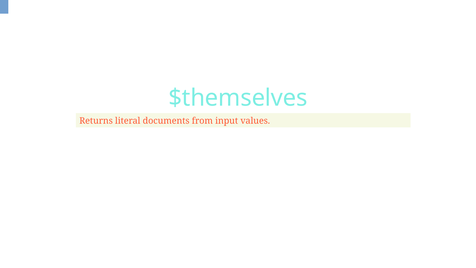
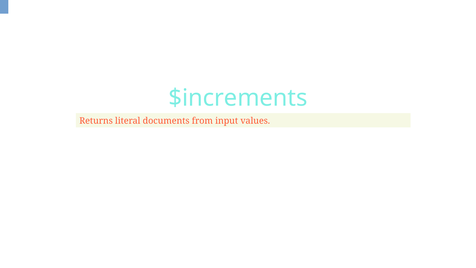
$themselves: $themselves -> $increments
